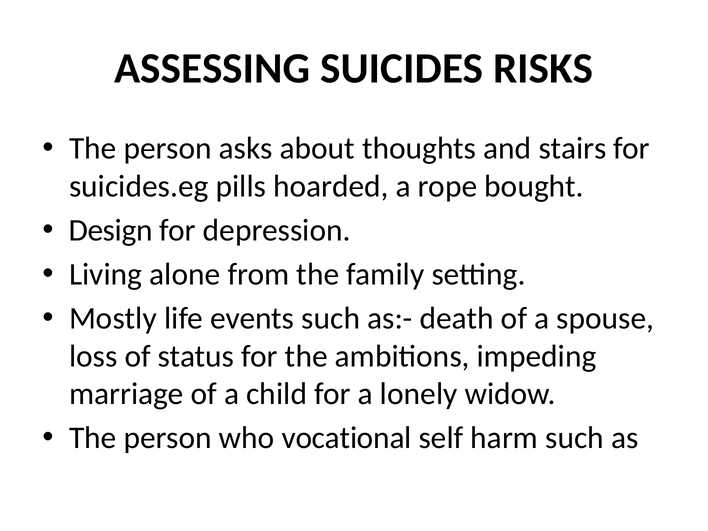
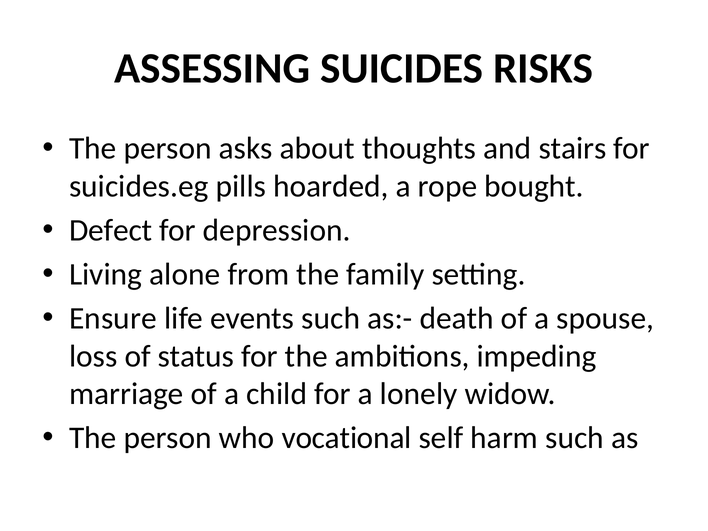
Design: Design -> Defect
Mostly: Mostly -> Ensure
